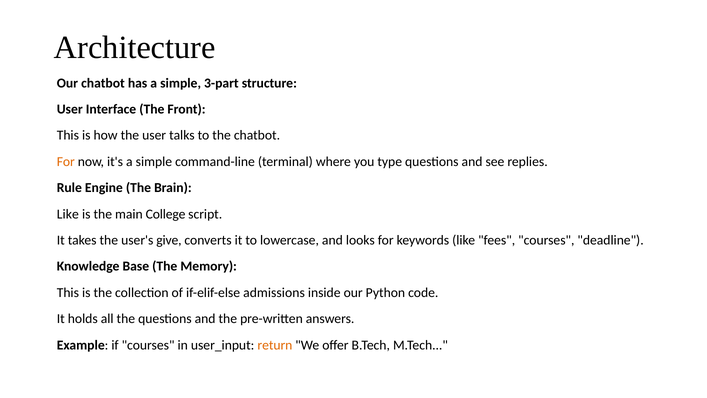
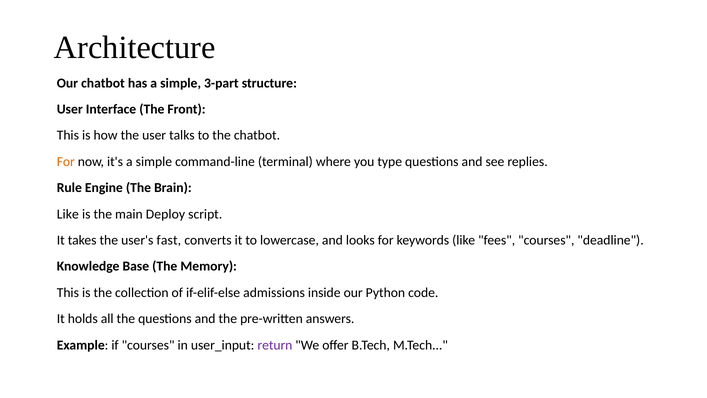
College: College -> Deploy
give: give -> fast
return colour: orange -> purple
